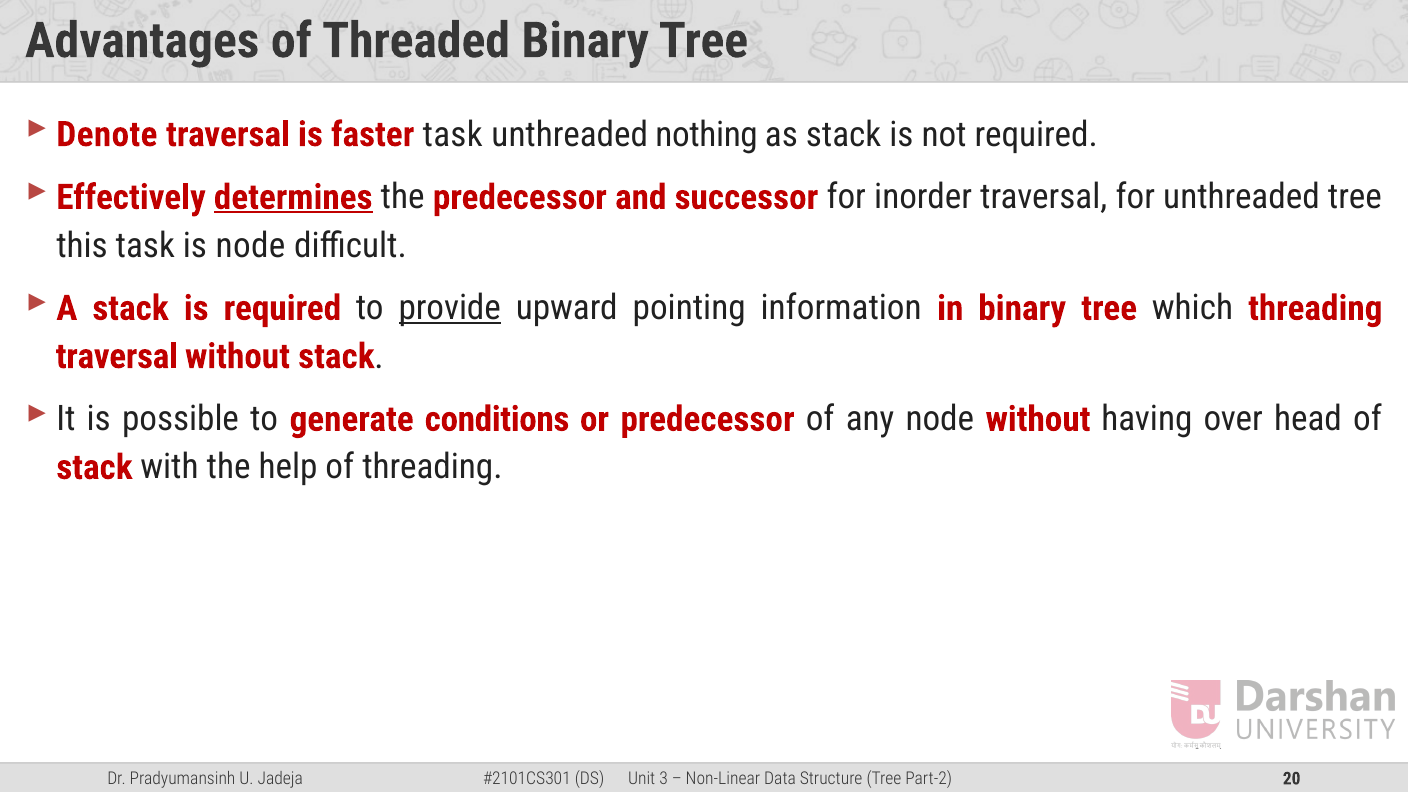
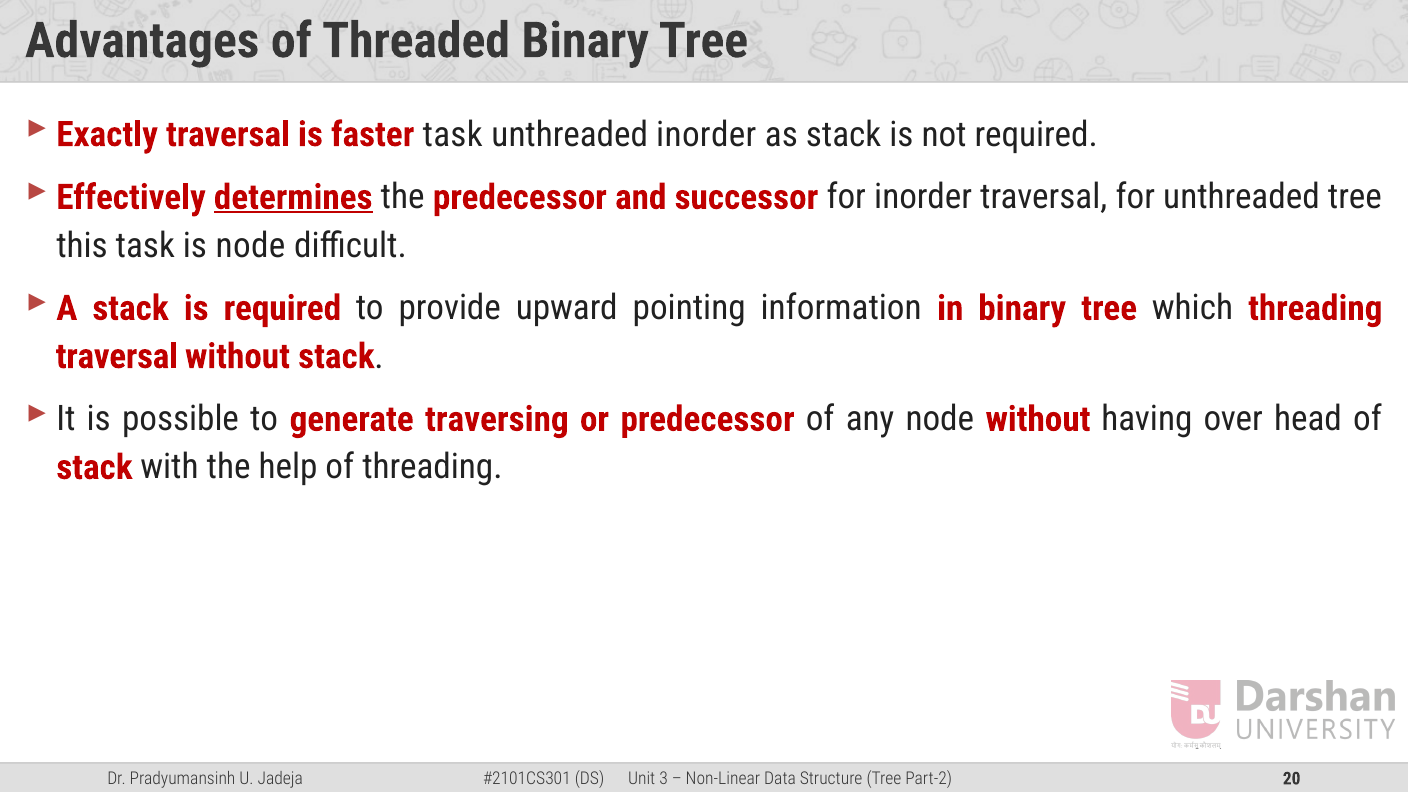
Denote: Denote -> Exactly
unthreaded nothing: nothing -> inorder
provide underline: present -> none
conditions: conditions -> traversing
